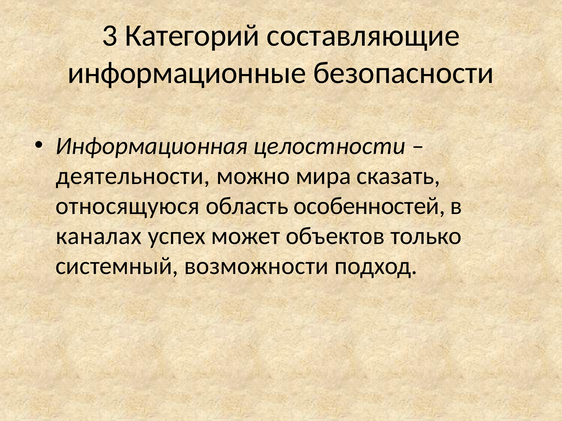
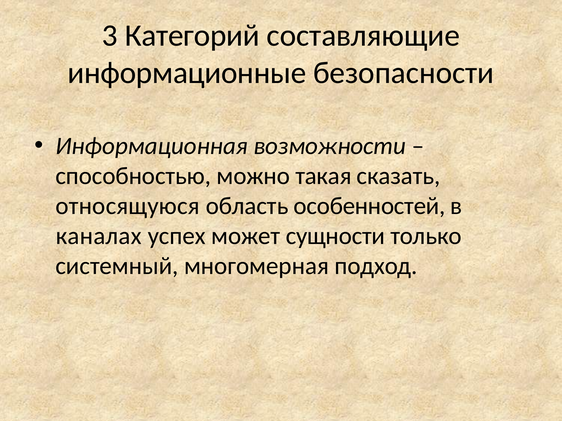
целостности: целостности -> возможности
деятельности: деятельности -> способностью
мира: мира -> такая
объектов: объектов -> сущности
возможности: возможности -> многомерная
